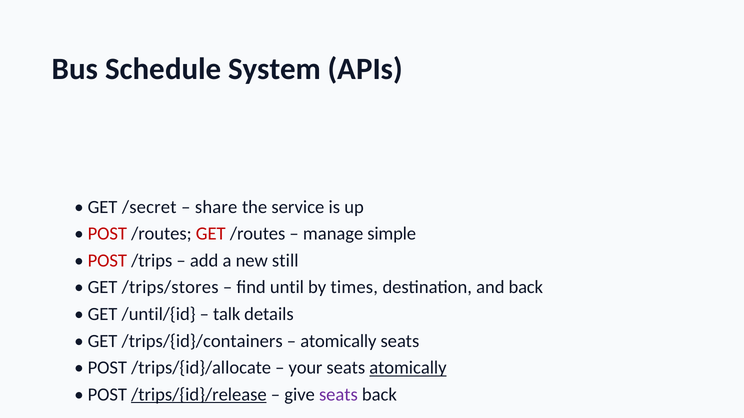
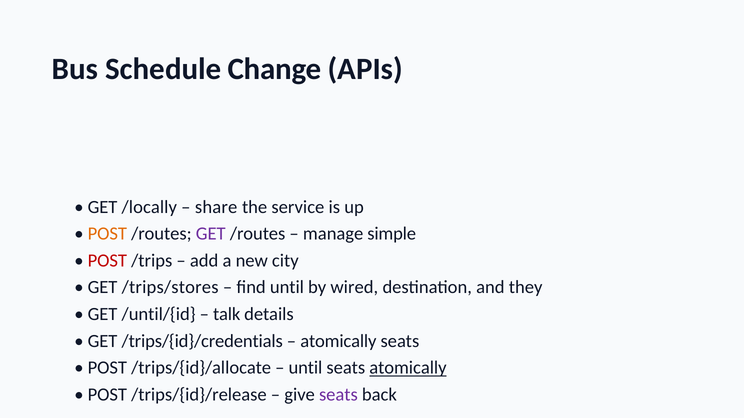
System: System -> Change
/secret: /secret -> /locally
POST at (107, 234) colour: red -> orange
GET at (211, 234) colour: red -> purple
still: still -> city
times: times -> wired
and back: back -> they
/trips/{id}/containers: /trips/{id}/containers -> /trips/{id}/credentials
your at (305, 368): your -> until
/trips/{id}/release underline: present -> none
